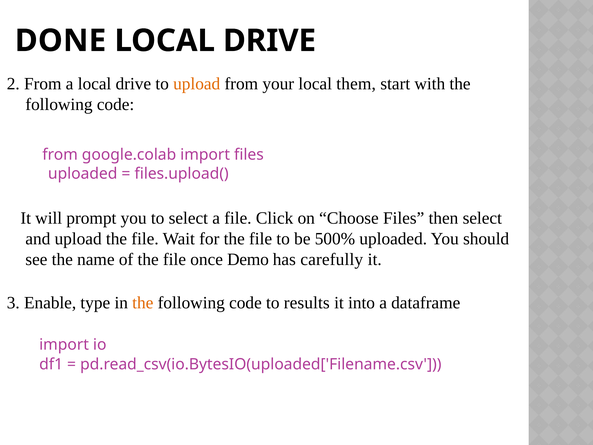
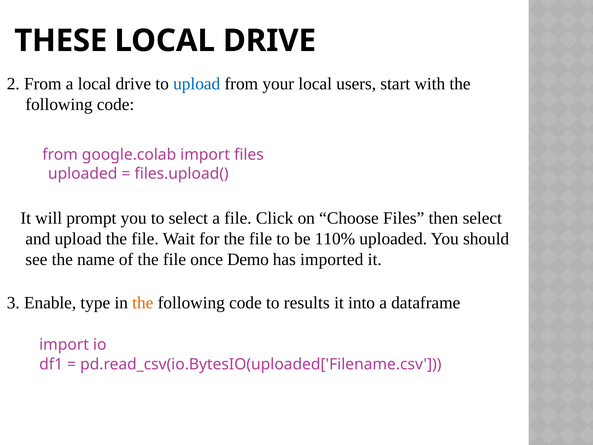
DONE: DONE -> THESE
upload at (197, 84) colour: orange -> blue
them: them -> users
500%: 500% -> 110%
carefully: carefully -> imported
